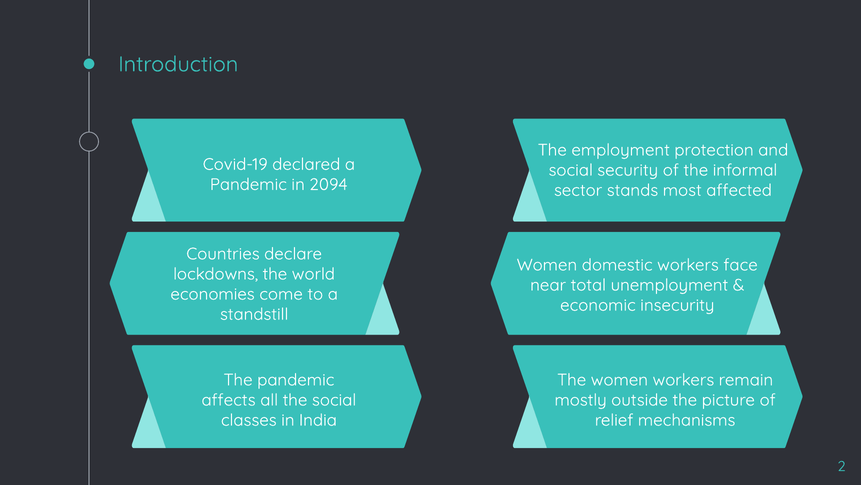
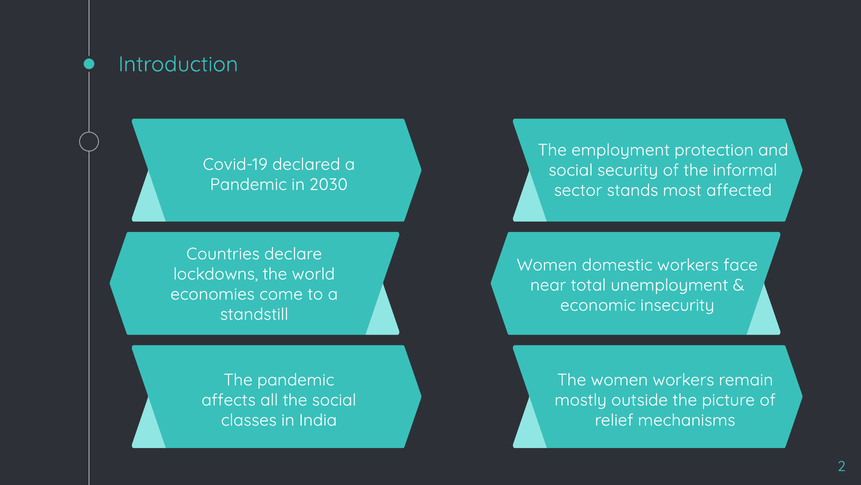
2094: 2094 -> 2030
